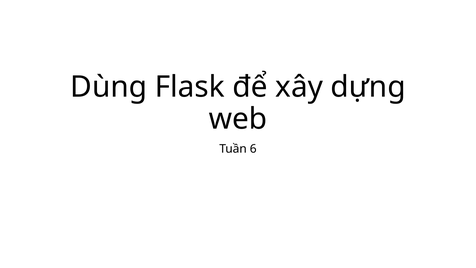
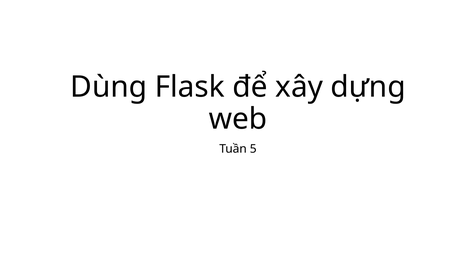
6: 6 -> 5
